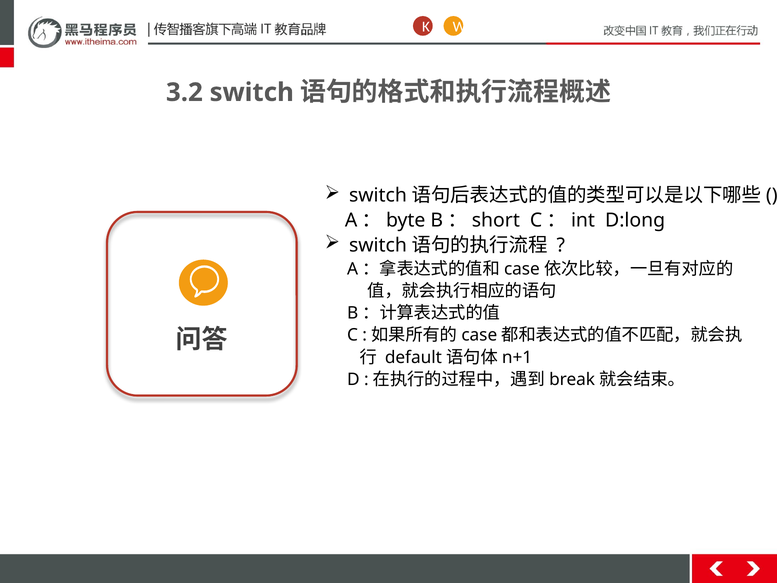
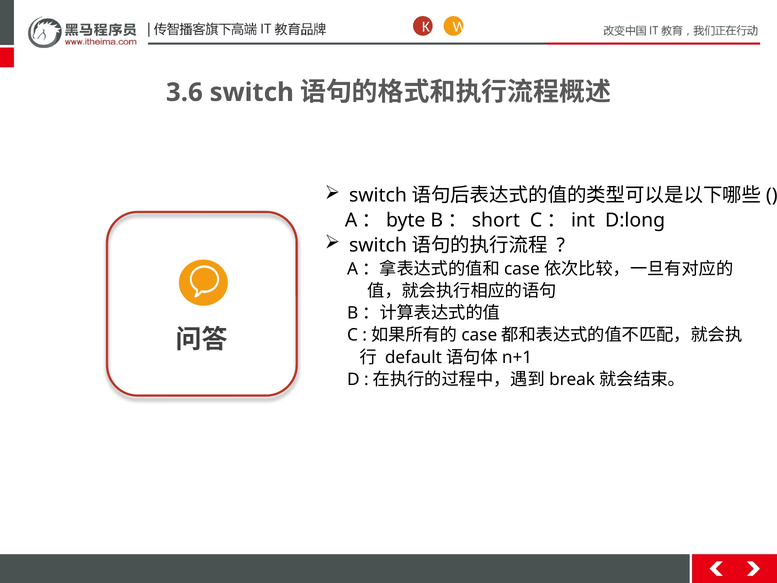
3.2: 3.2 -> 3.6
